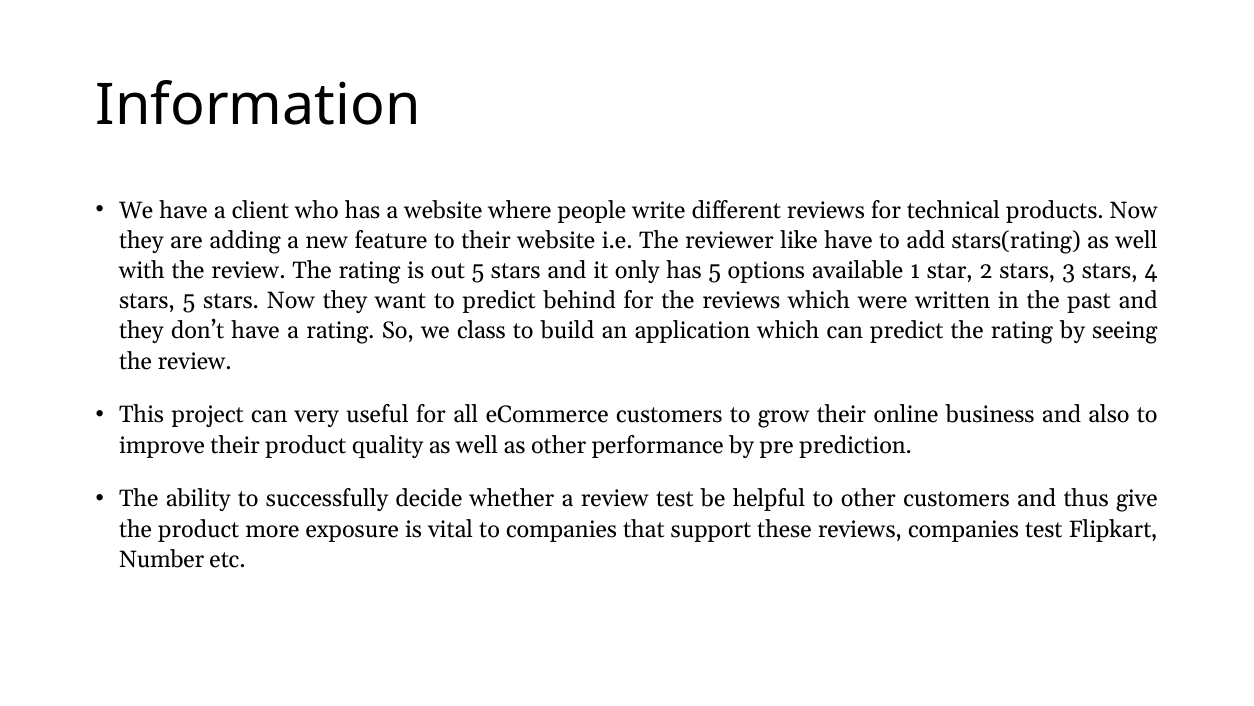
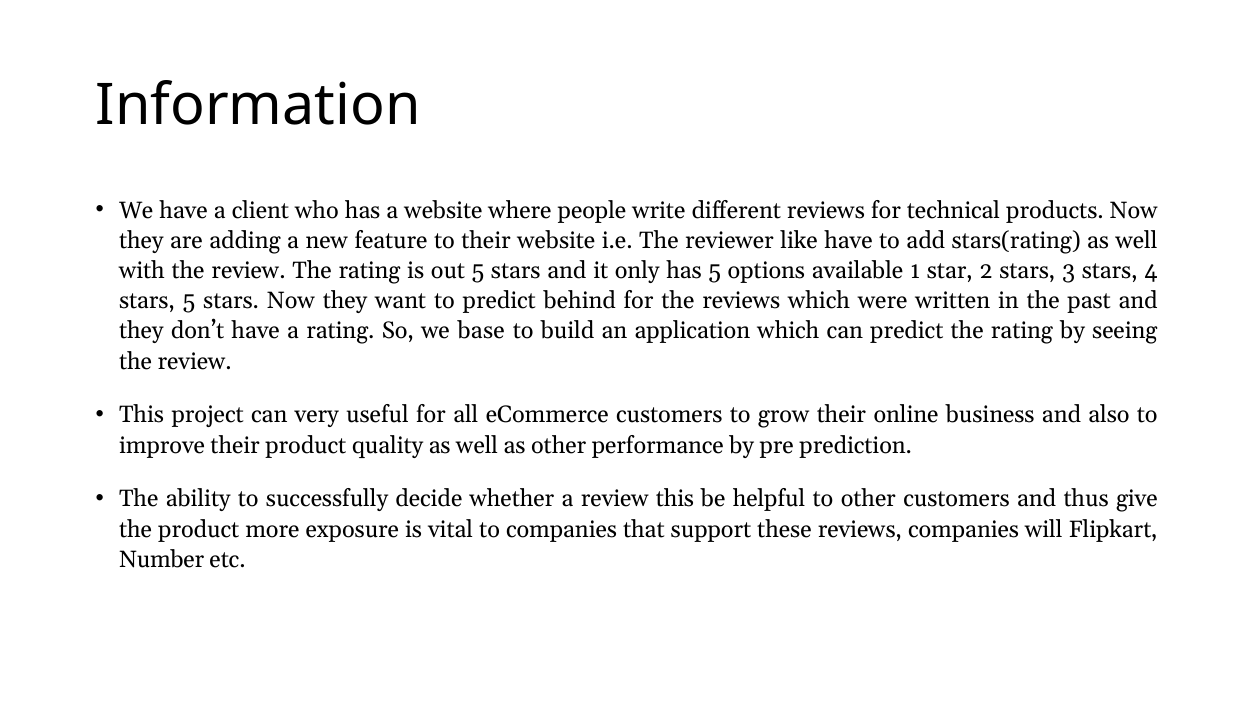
class: class -> base
review test: test -> this
companies test: test -> will
